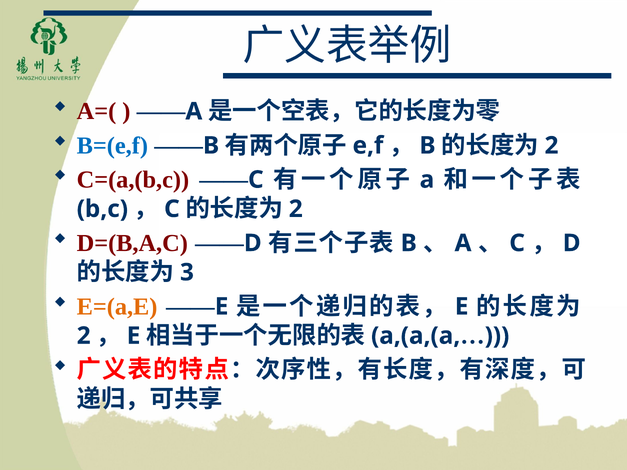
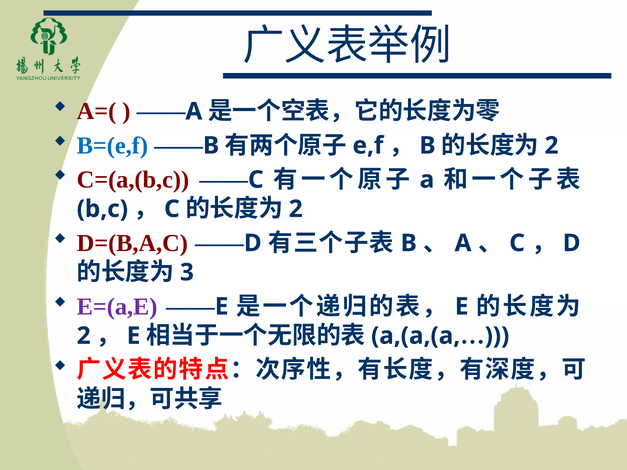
E=(a,E colour: orange -> purple
